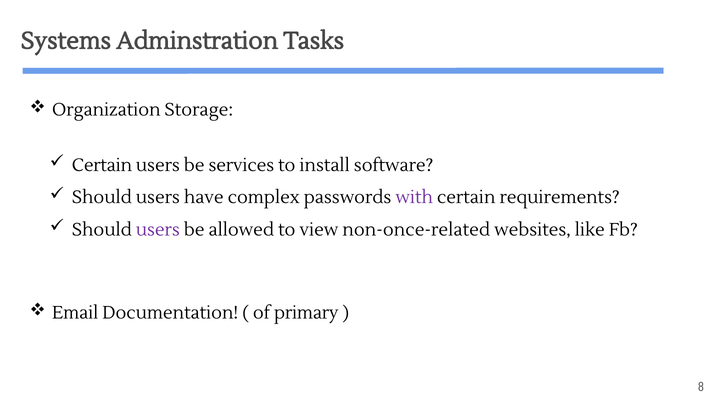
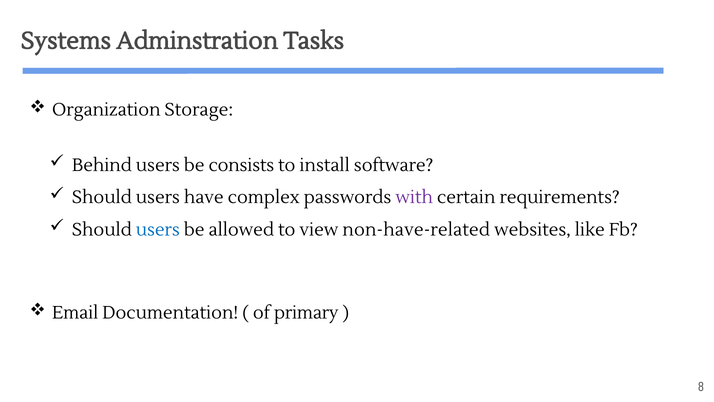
Certain at (102, 165): Certain -> Behind
services: services -> consists
users at (158, 230) colour: purple -> blue
non-once-related: non-once-related -> non-have-related
